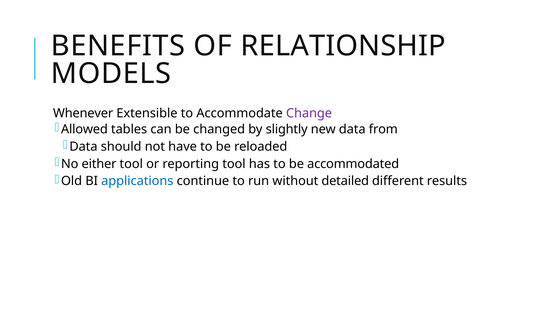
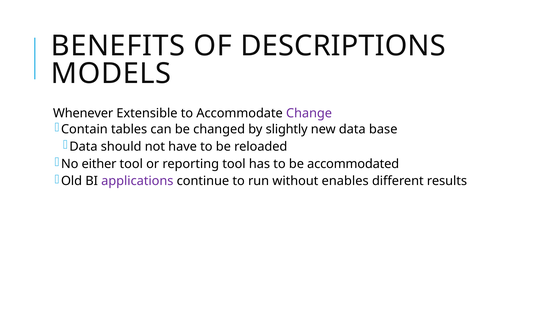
RELATIONSHIP: RELATIONSHIP -> DESCRIPTIONS
Allowed: Allowed -> Contain
from: from -> base
applications colour: blue -> purple
detailed: detailed -> enables
